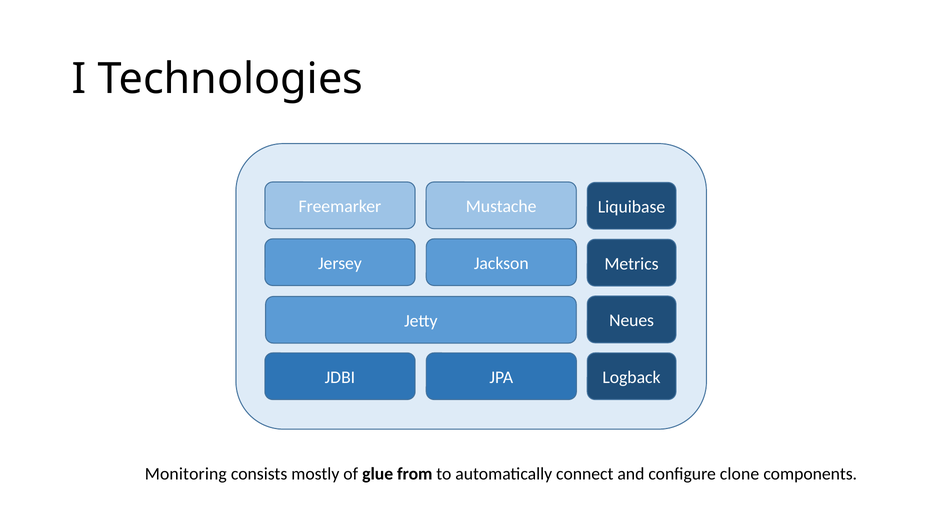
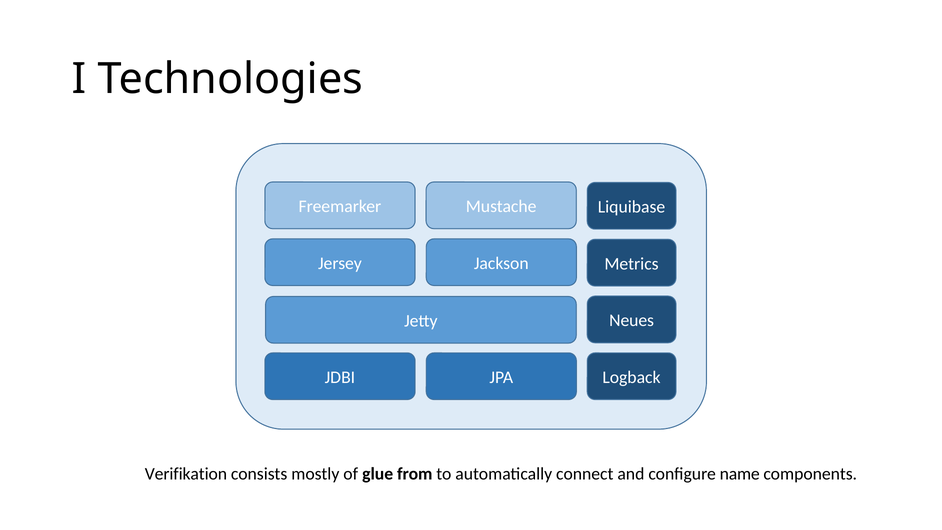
Monitoring: Monitoring -> Verifikation
clone: clone -> name
